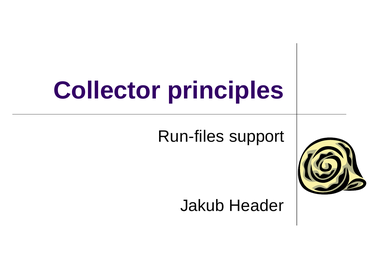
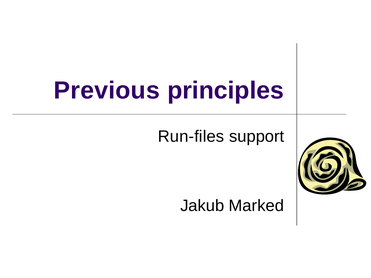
Collector: Collector -> Previous
Header: Header -> Marked
